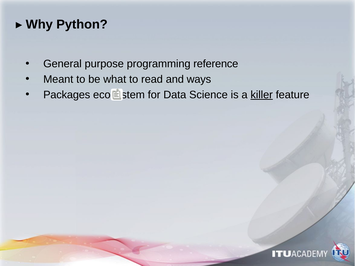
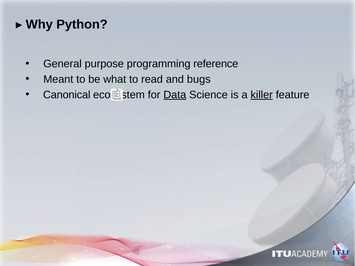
ways: ways -> bugs
Packages: Packages -> Canonical
Data underline: none -> present
